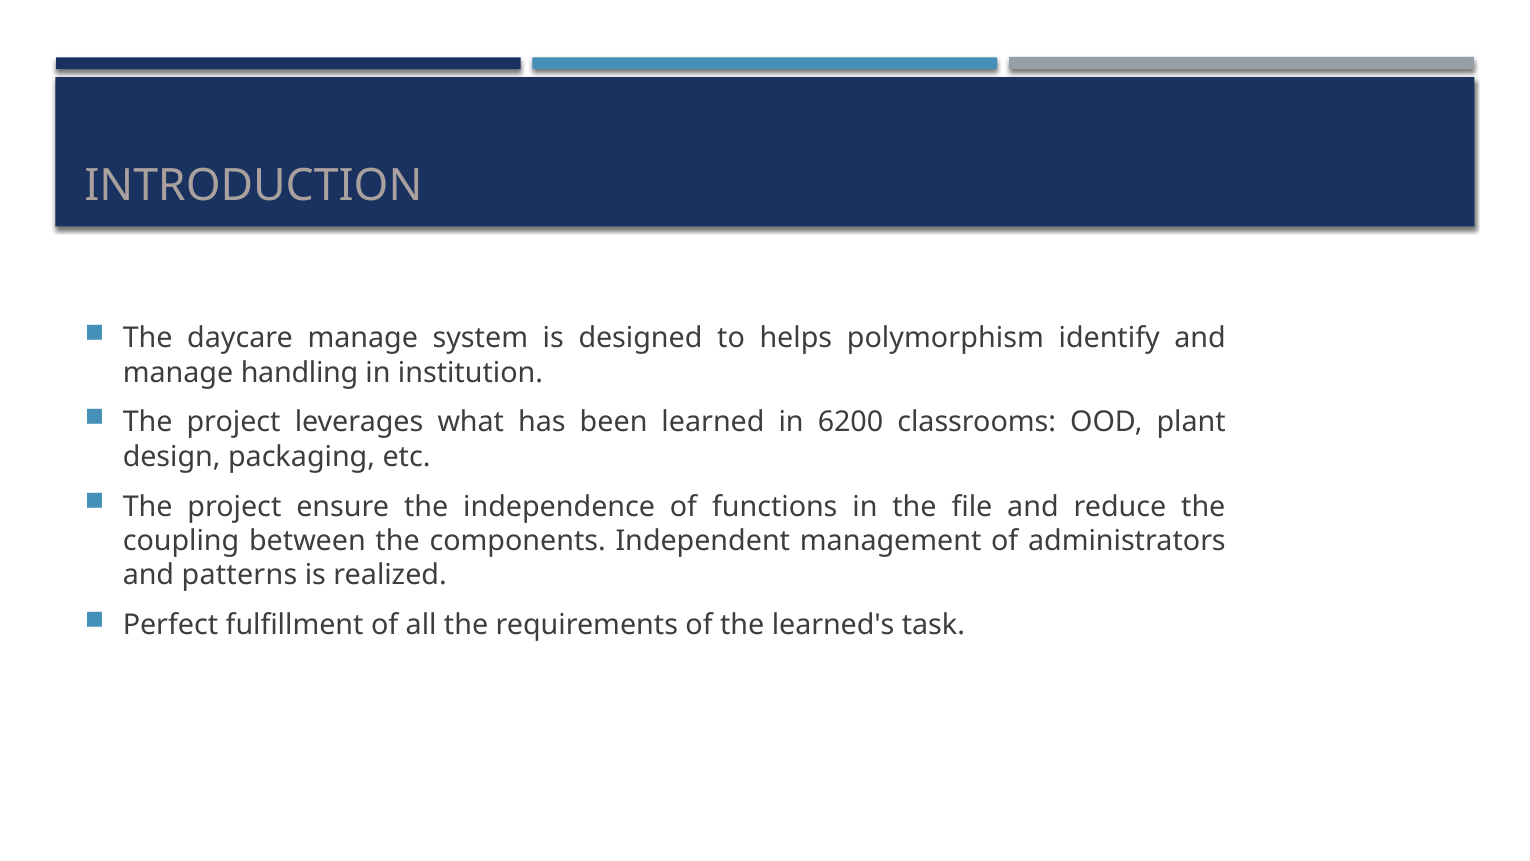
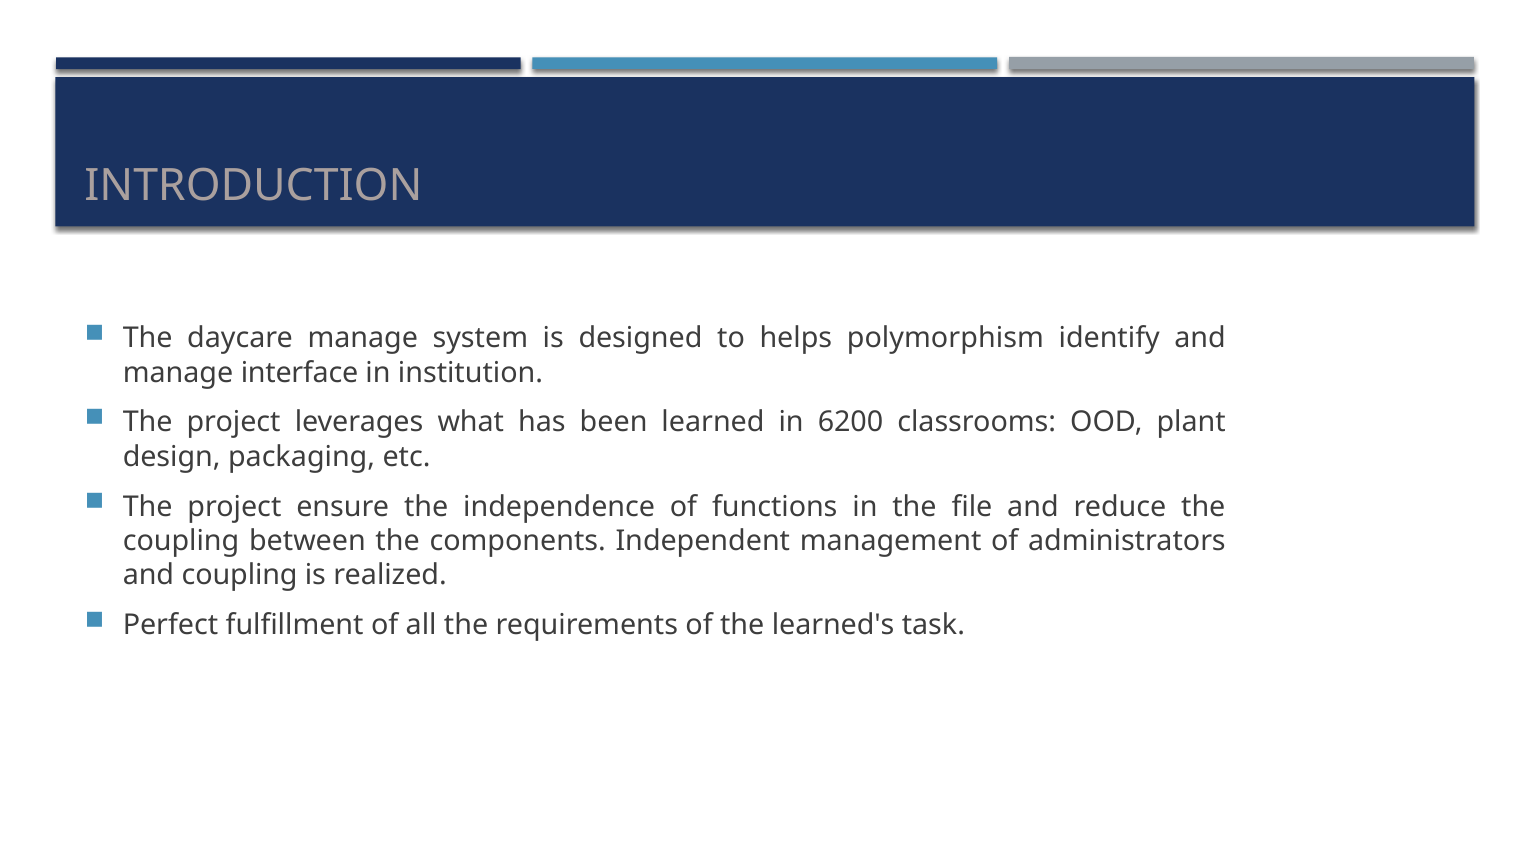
handling: handling -> interface
and patterns: patterns -> coupling
